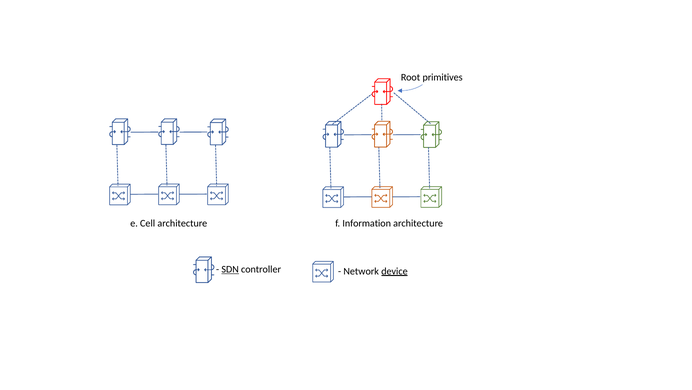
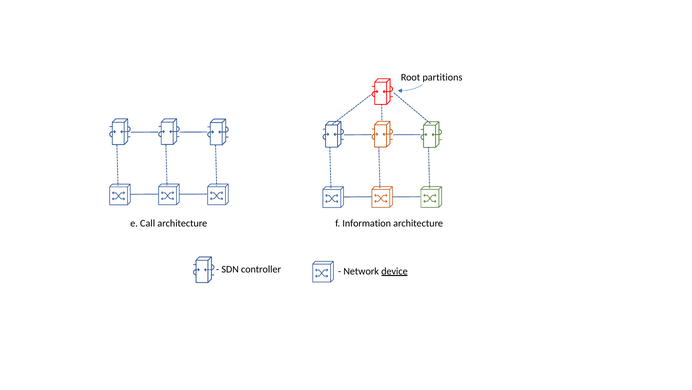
primitives: primitives -> partitions
Cell: Cell -> Call
SDN underline: present -> none
